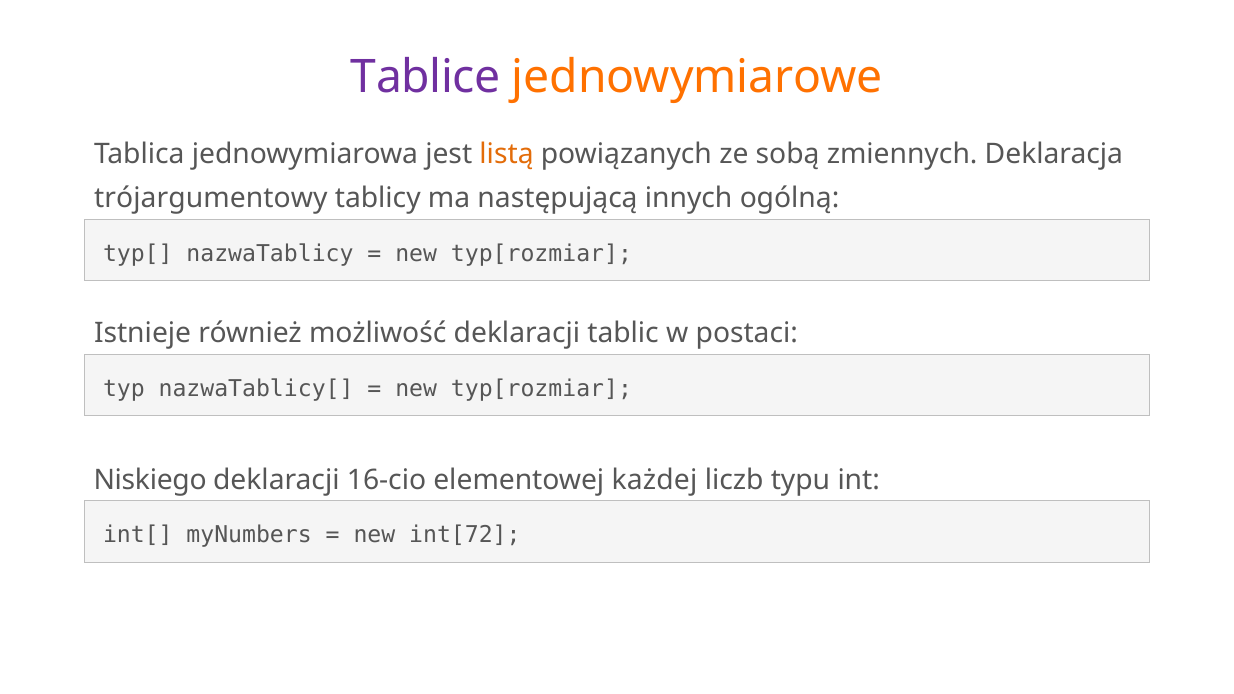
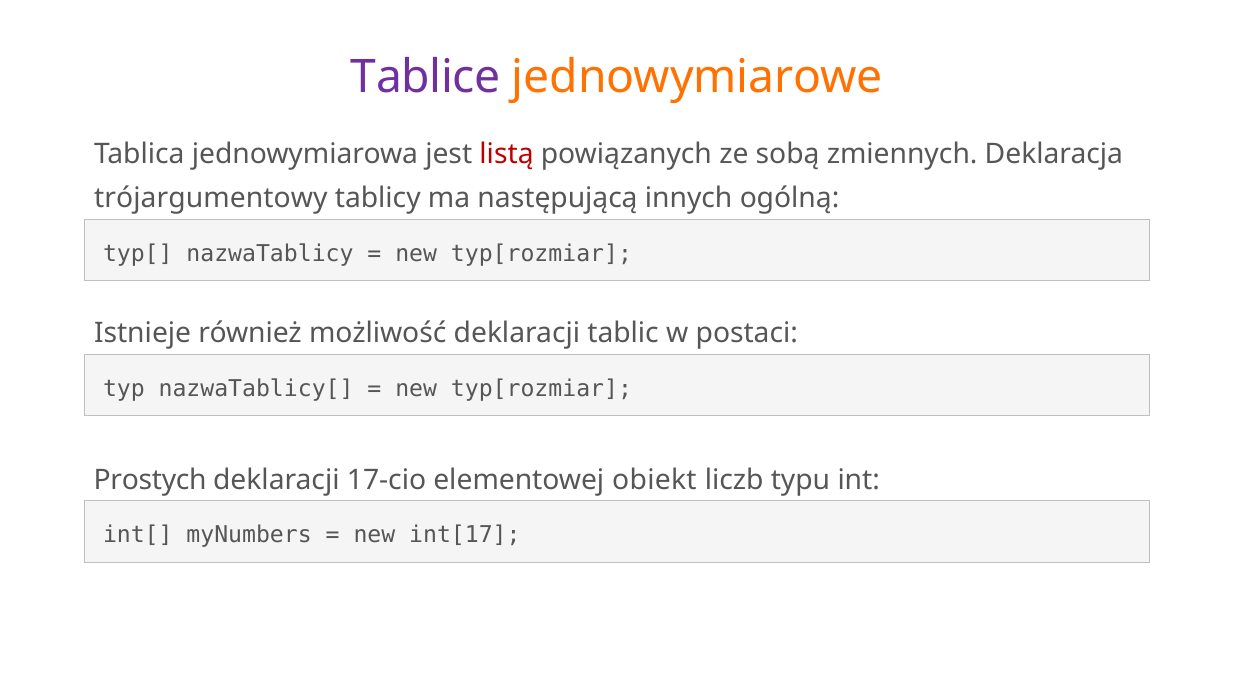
listą colour: orange -> red
Niskiego: Niskiego -> Prostych
16-cio: 16-cio -> 17-cio
każdej: każdej -> obiekt
int[72: int[72 -> int[17
